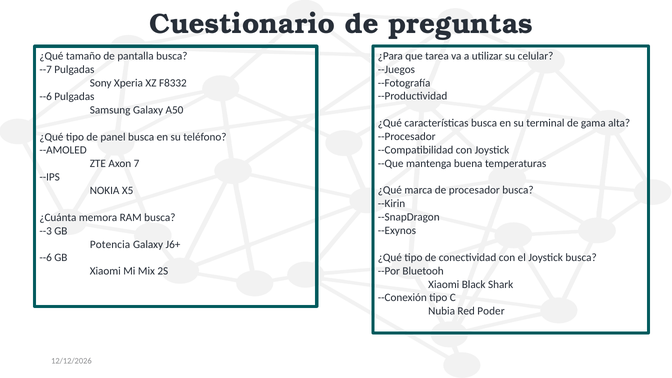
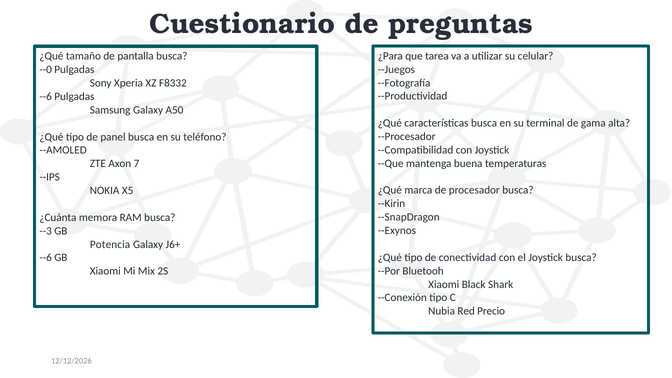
--7: --7 -> --0
Poder: Poder -> Precio
